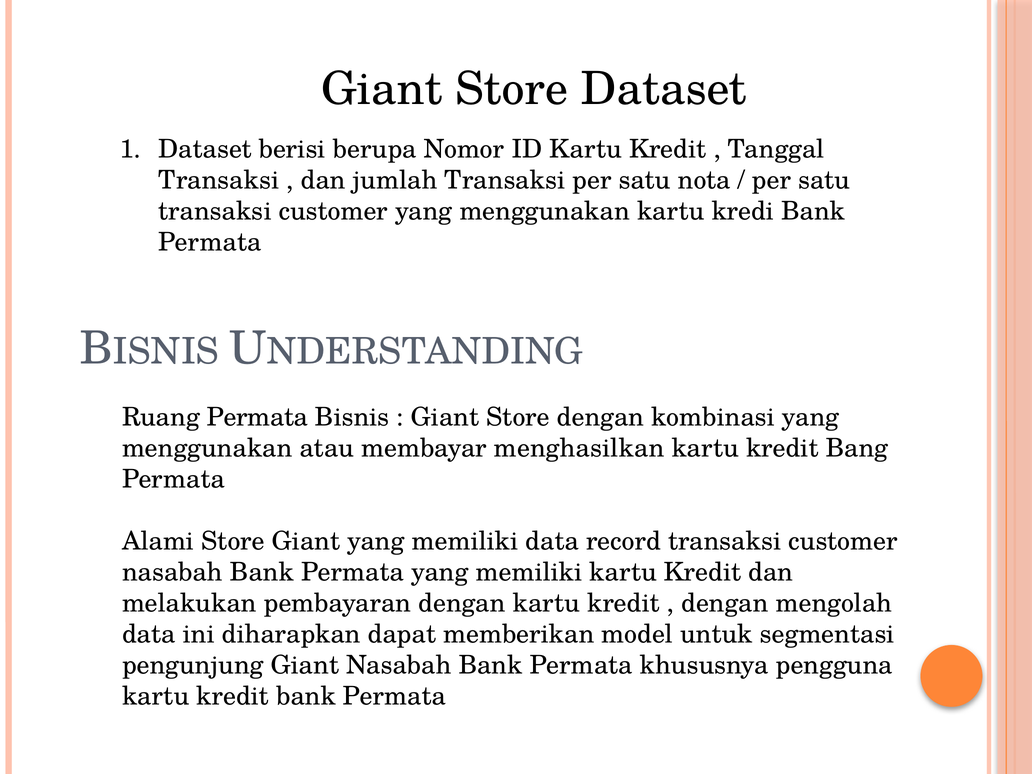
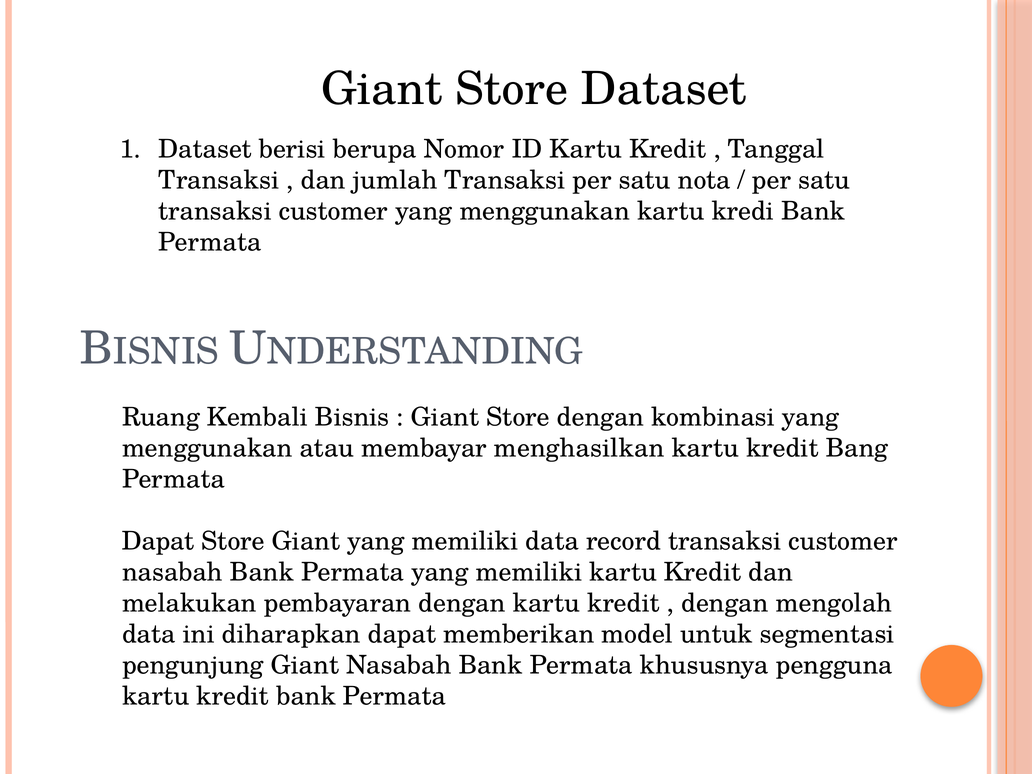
Ruang Permata: Permata -> Kembali
Alami at (158, 541): Alami -> Dapat
